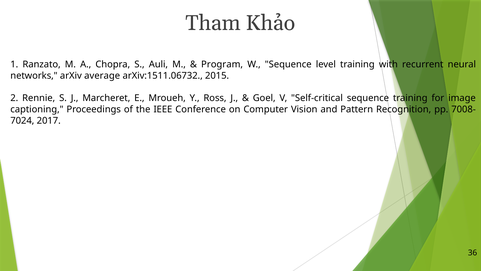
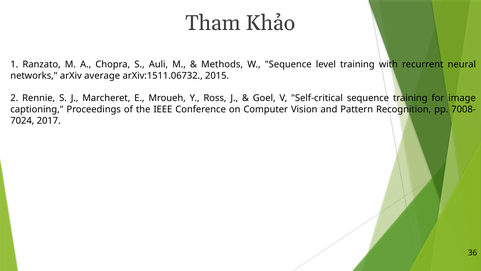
Program: Program -> Methods
